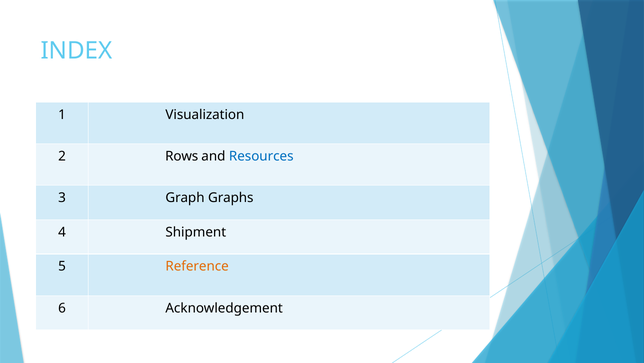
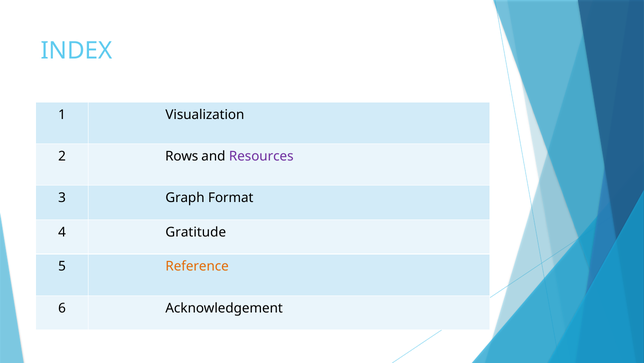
Resources colour: blue -> purple
Graphs: Graphs -> Format
Shipment: Shipment -> Gratitude
